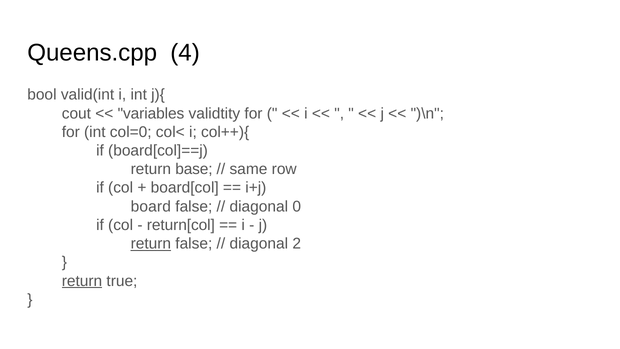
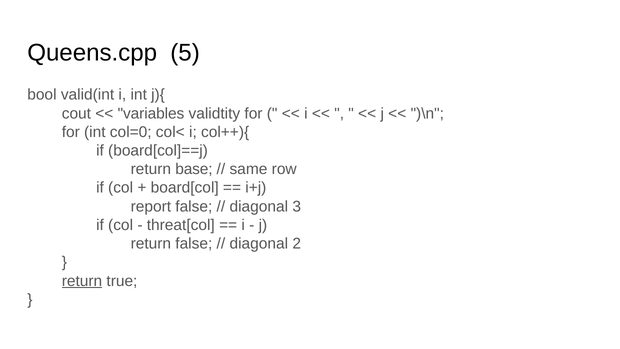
4: 4 -> 5
board: board -> report
0: 0 -> 3
return[col: return[col -> threat[col
return at (151, 244) underline: present -> none
